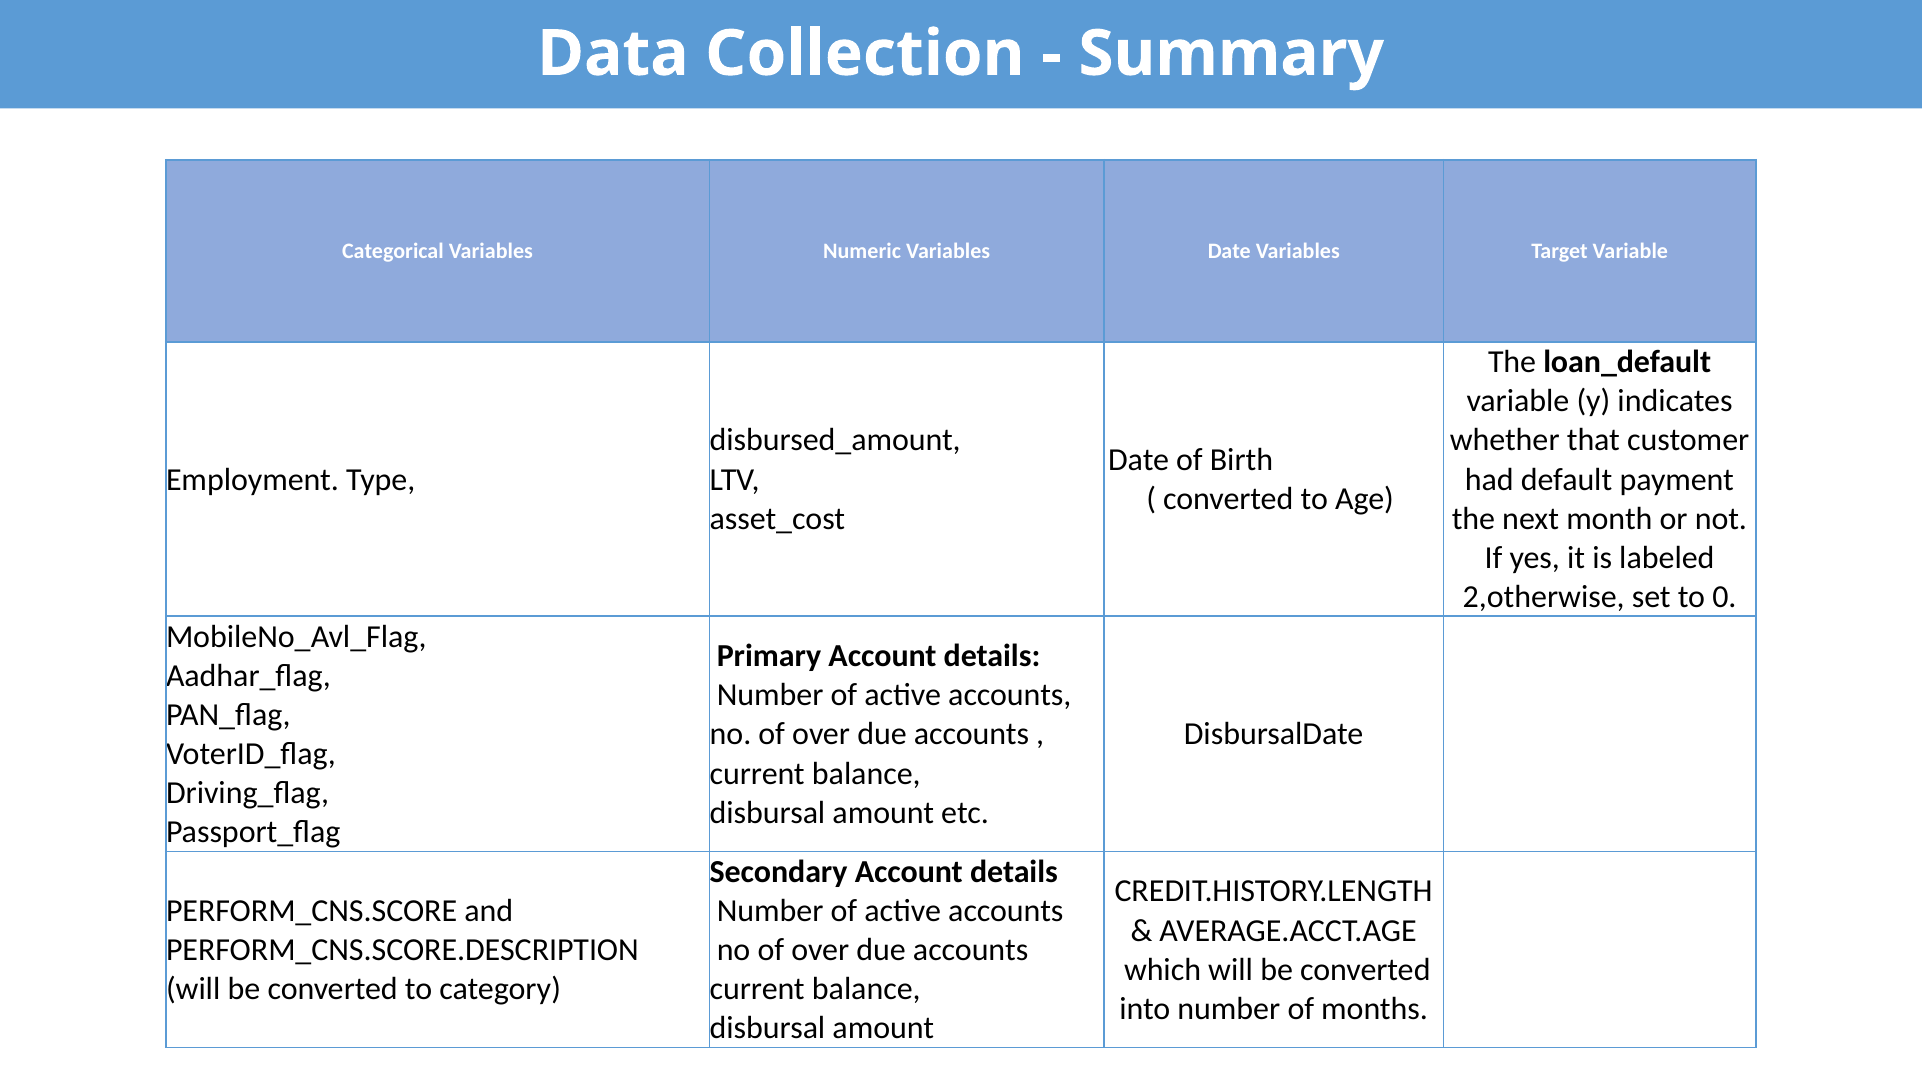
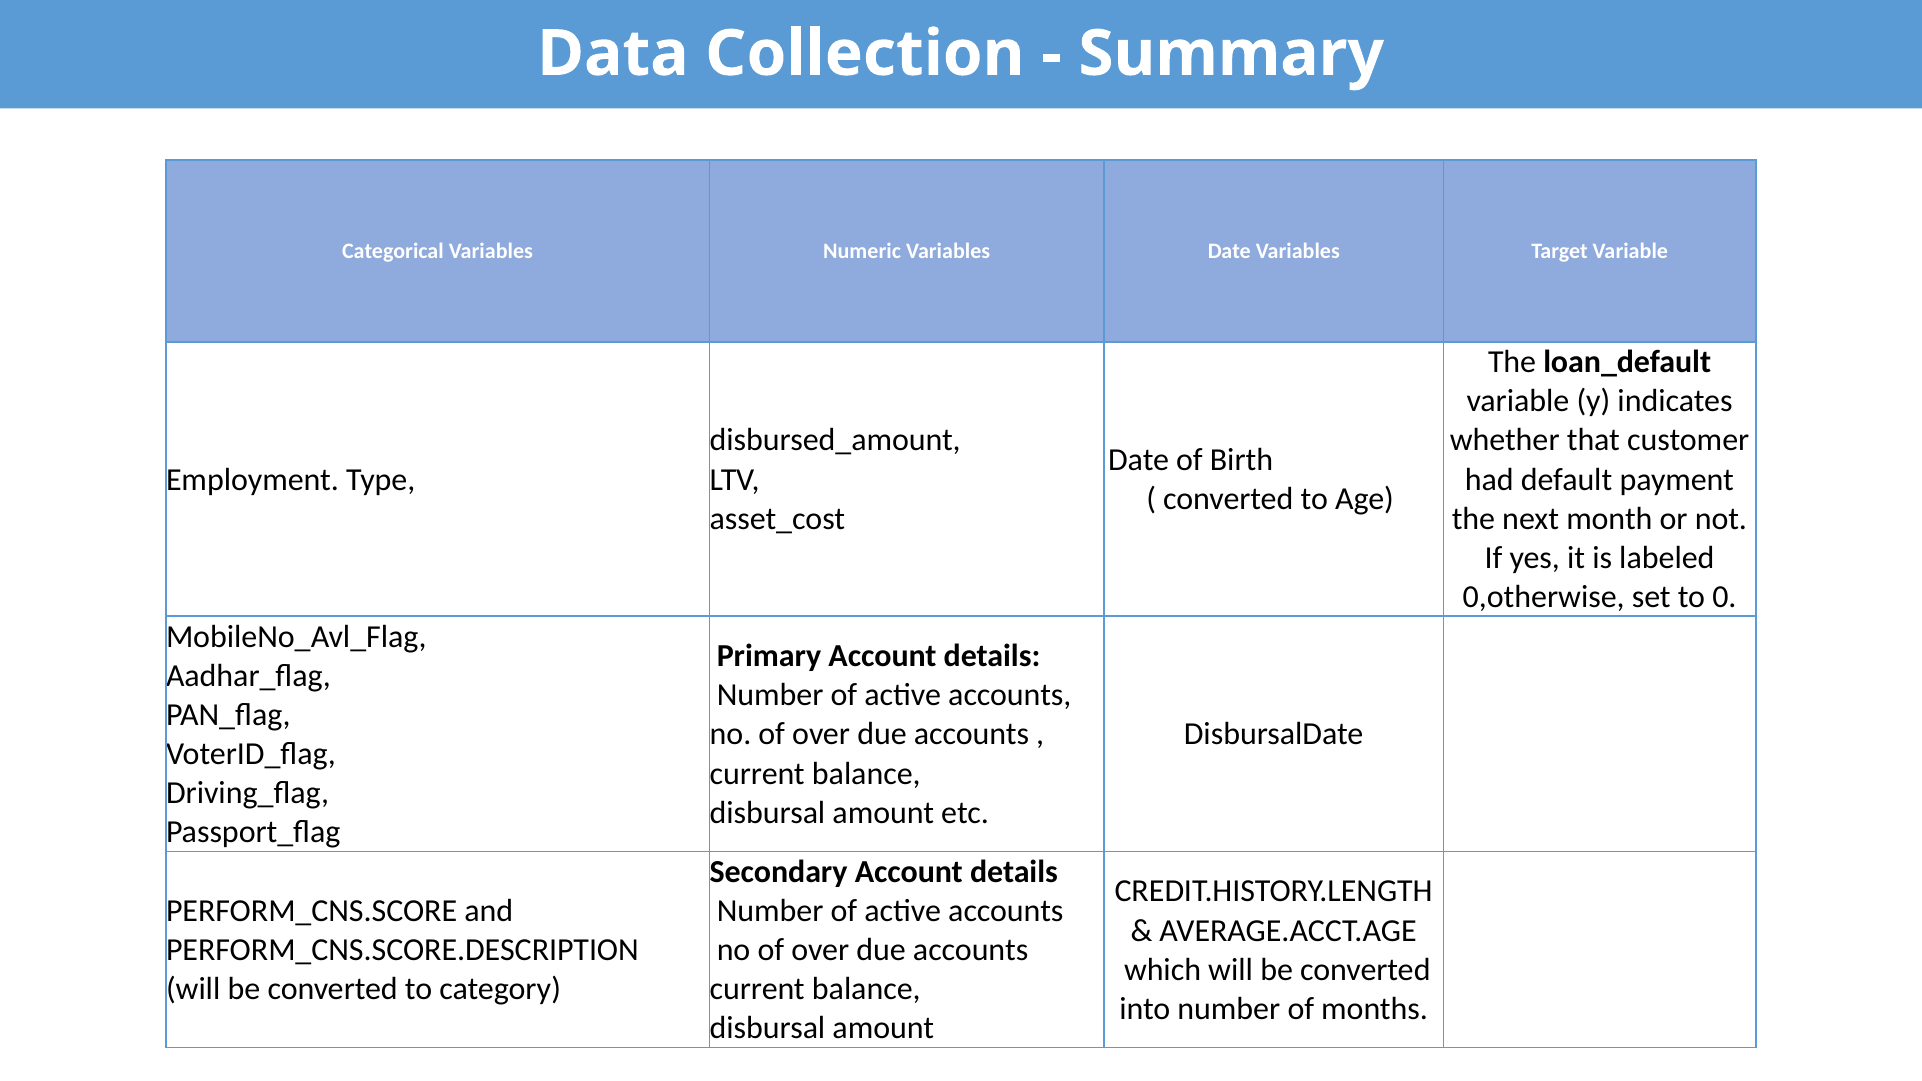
2,otherwise: 2,otherwise -> 0,otherwise
